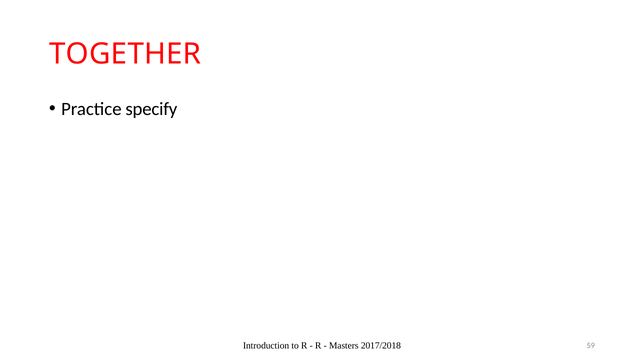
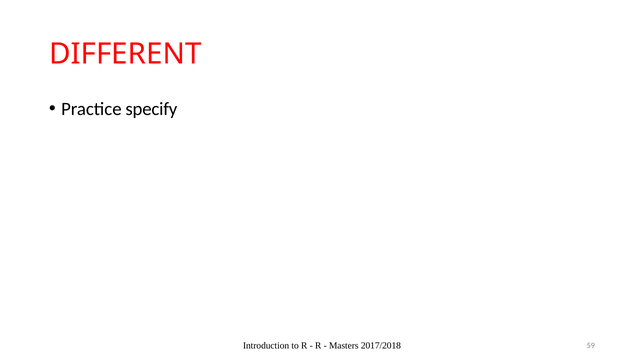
TOGETHER: TOGETHER -> DIFFERENT
